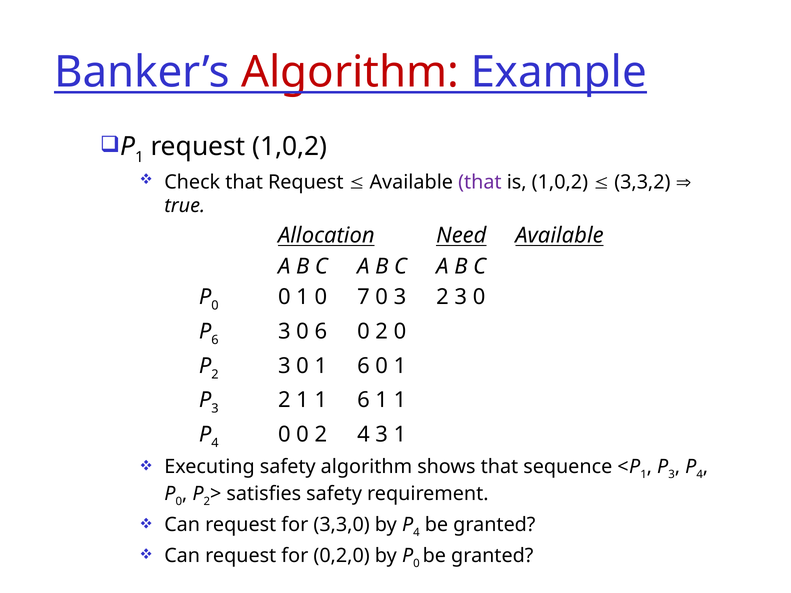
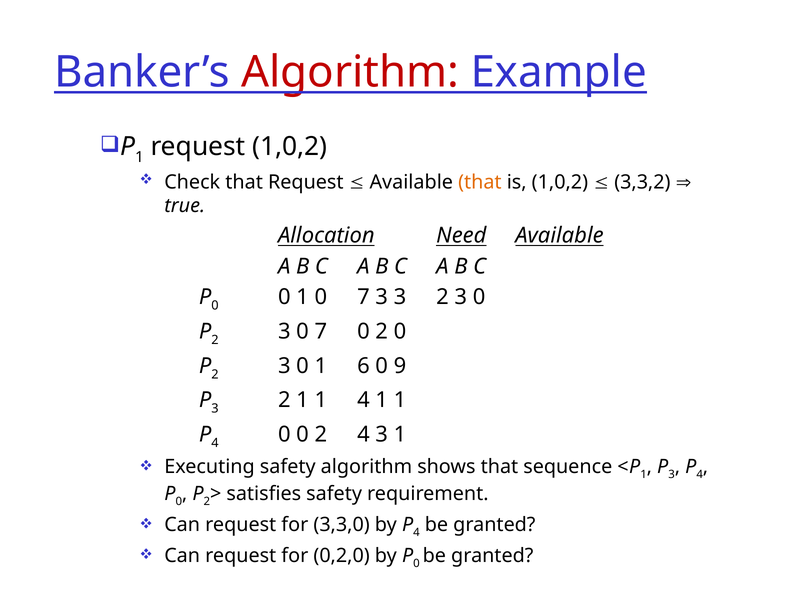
that at (480, 182) colour: purple -> orange
7 0: 0 -> 3
6 at (215, 340): 6 -> 2
3 0 6: 6 -> 7
6 0 1: 1 -> 9
1 1 6: 6 -> 4
